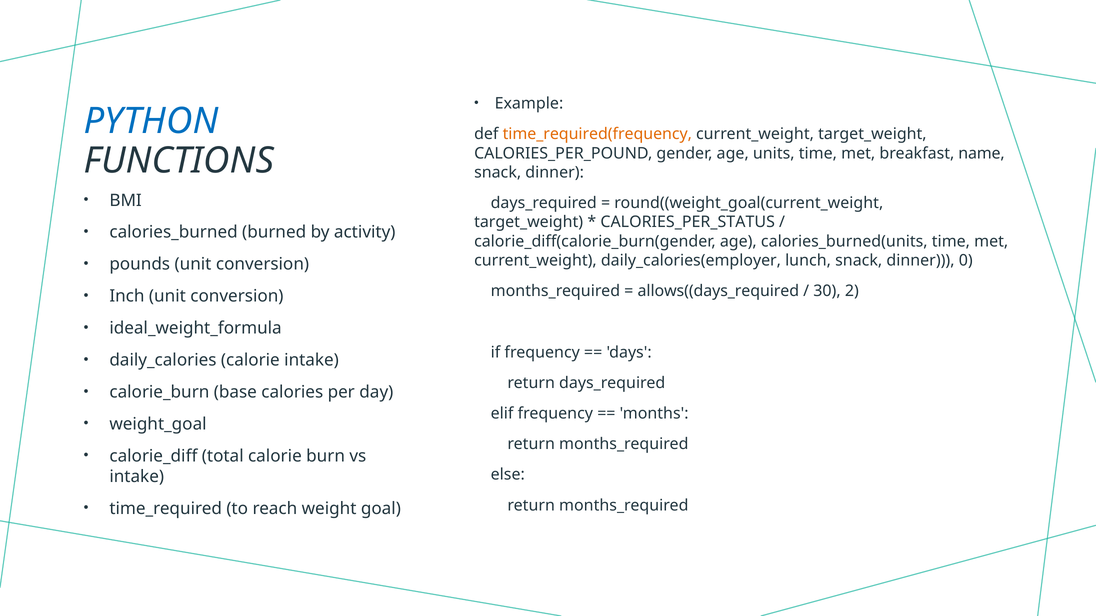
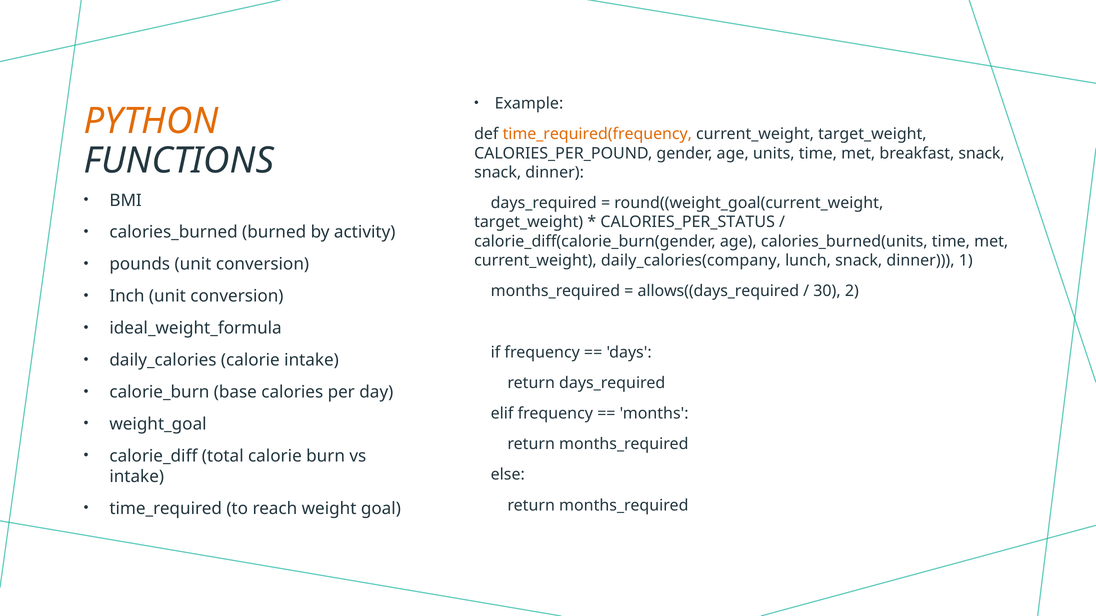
PYTHON colour: blue -> orange
breakfast name: name -> snack
daily_calories(employer: daily_calories(employer -> daily_calories(company
0: 0 -> 1
